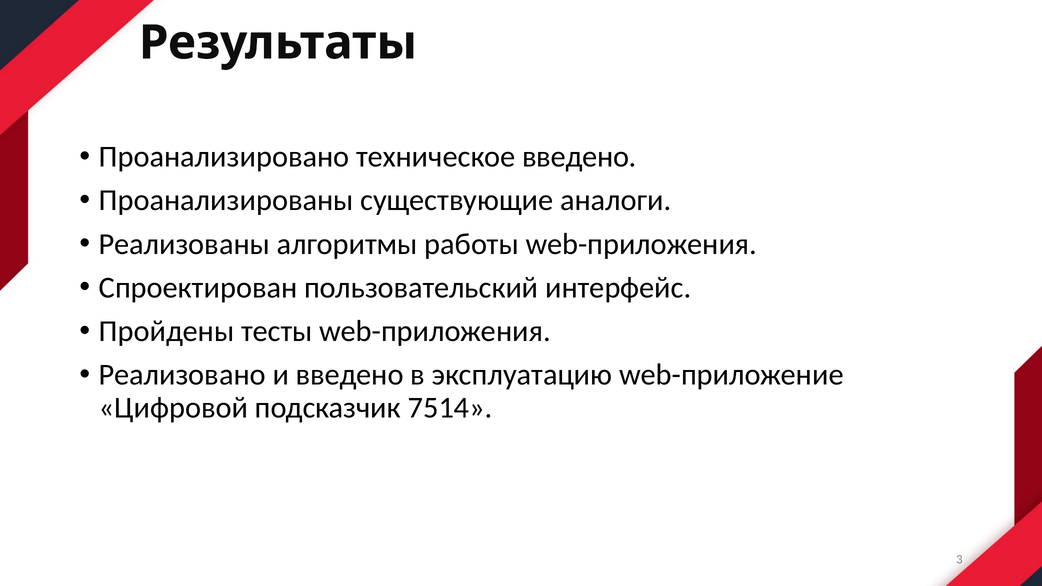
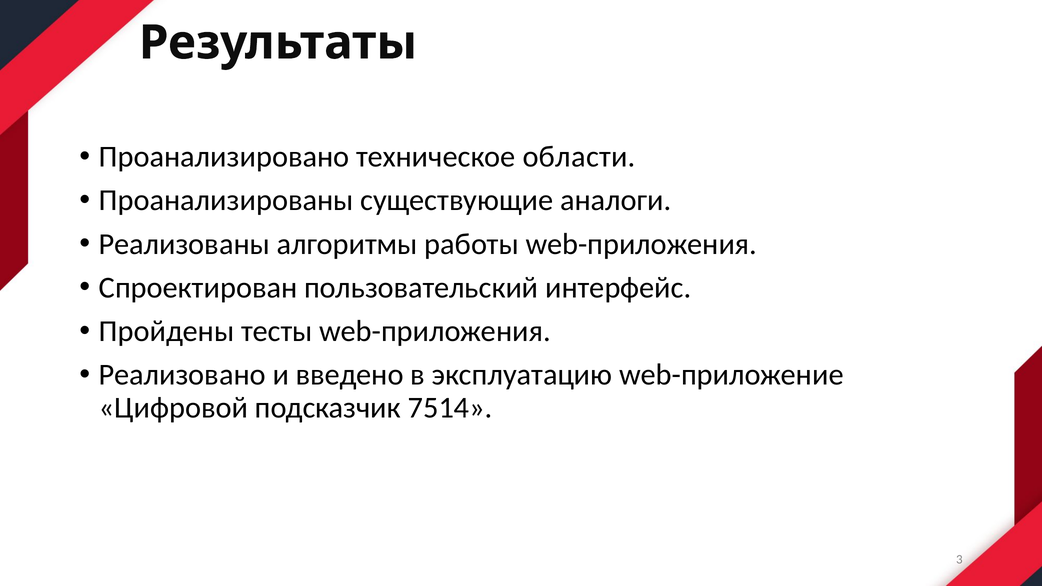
техническое введено: введено -> области
